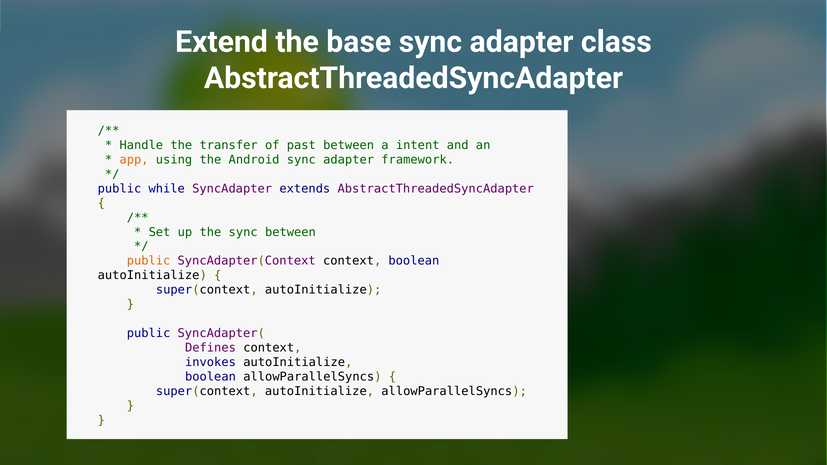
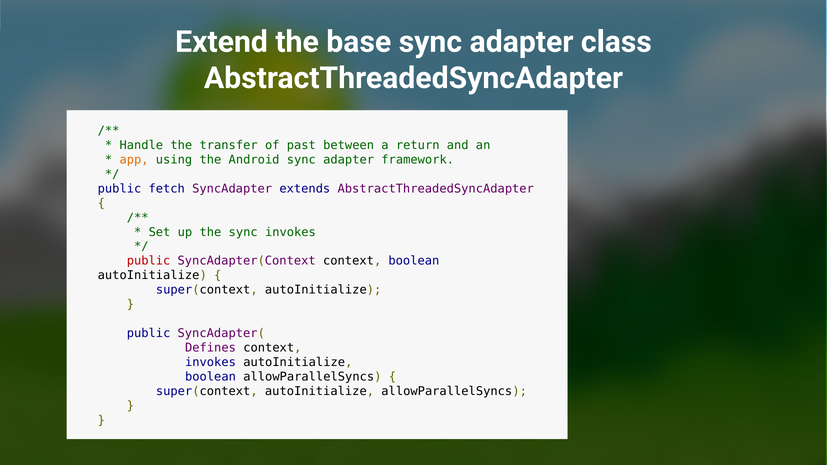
intent: intent -> return
while: while -> fetch
sync between: between -> invokes
public at (149, 261) colour: orange -> red
